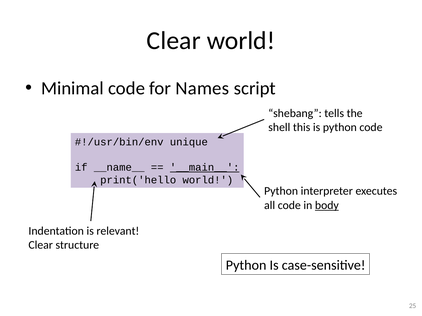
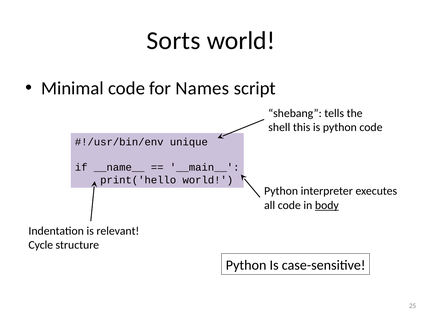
Clear at (174, 41): Clear -> Sorts
__main__ underline: present -> none
Clear at (41, 245): Clear -> Cycle
